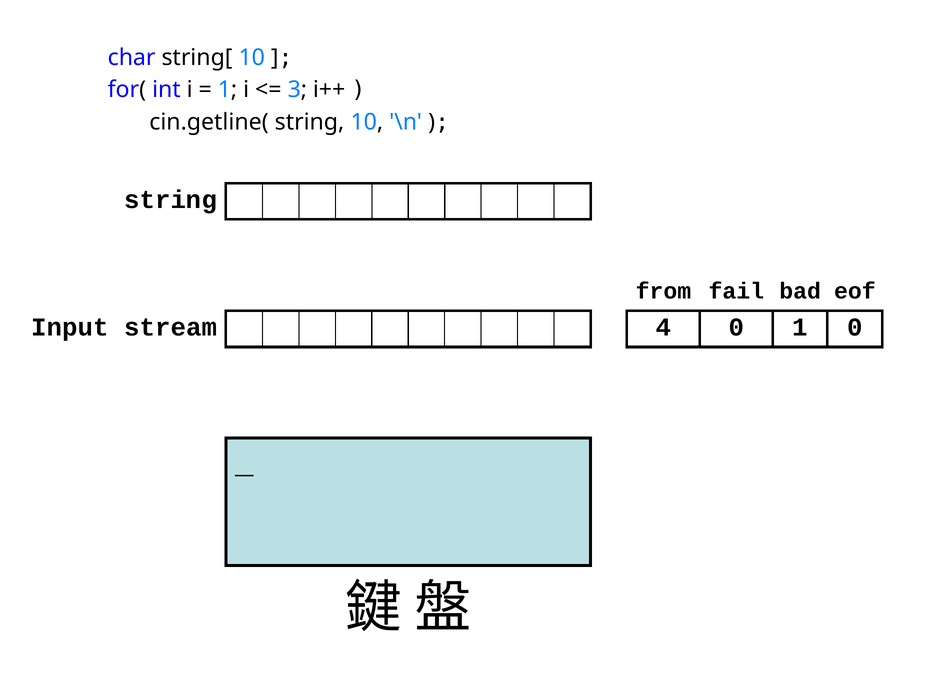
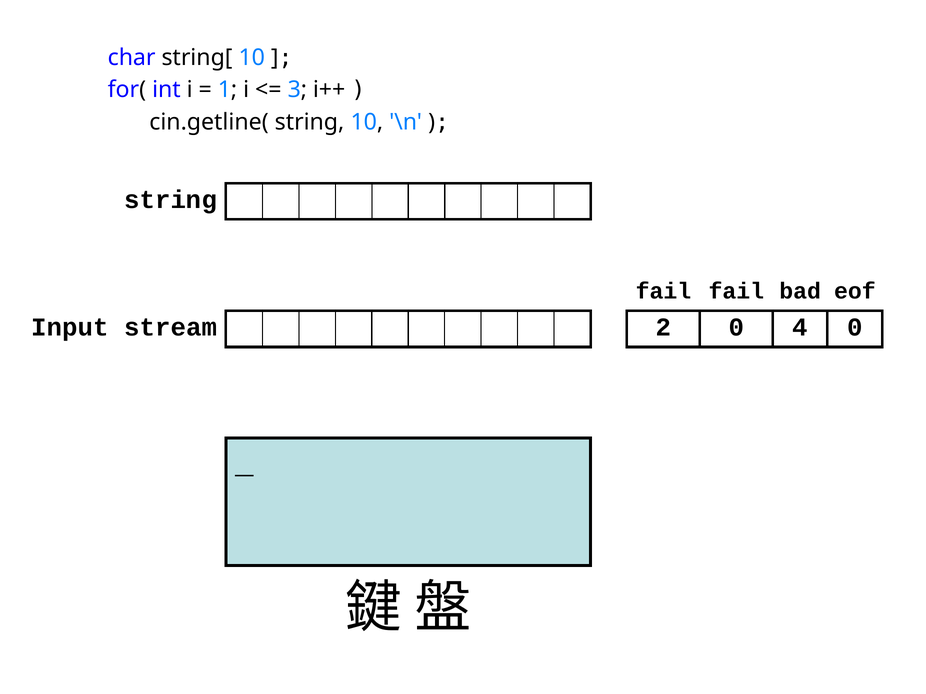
from at (663, 291): from -> fail
4: 4 -> 2
0 1: 1 -> 4
